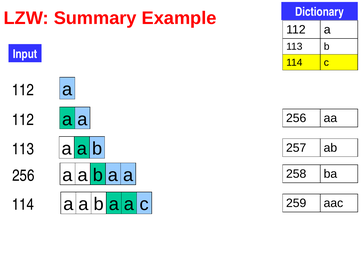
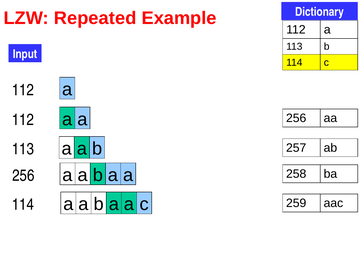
Summary: Summary -> Repeated
